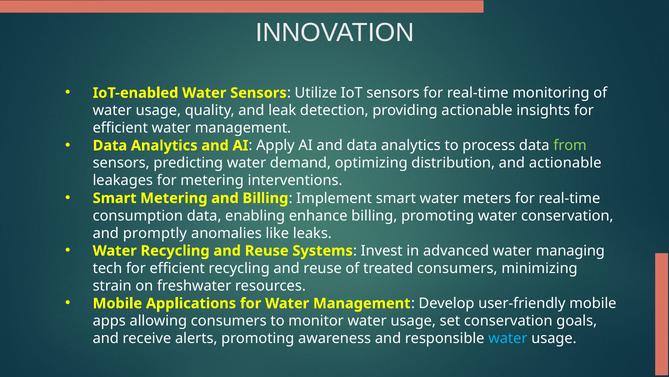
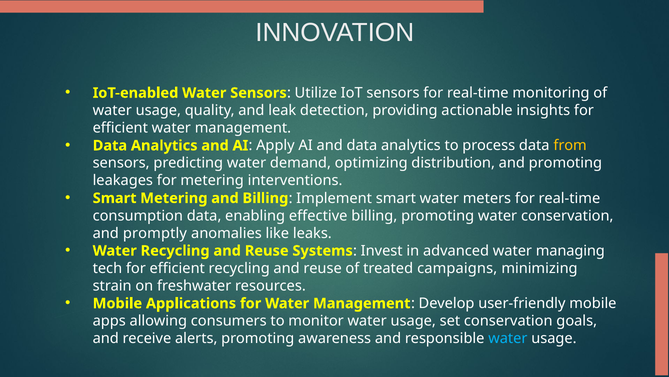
from colour: light green -> yellow
and actionable: actionable -> promoting
enhance: enhance -> effective
treated consumers: consumers -> campaigns
